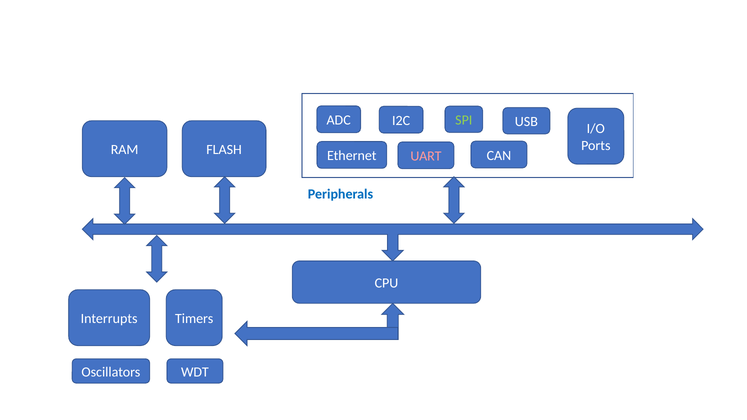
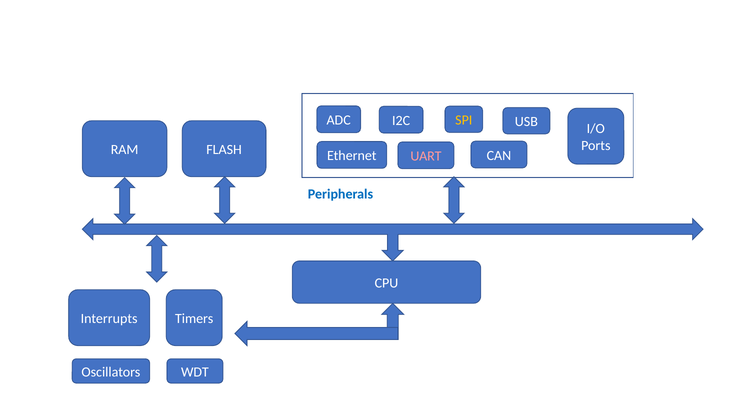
SPI colour: light green -> yellow
